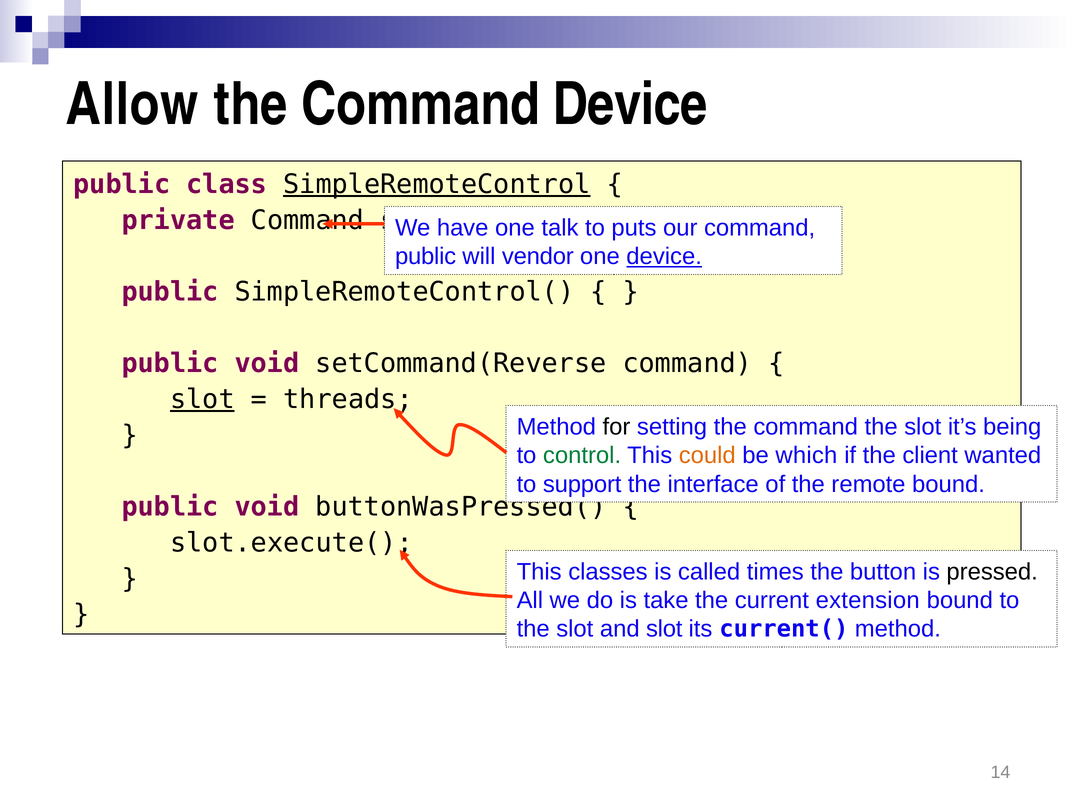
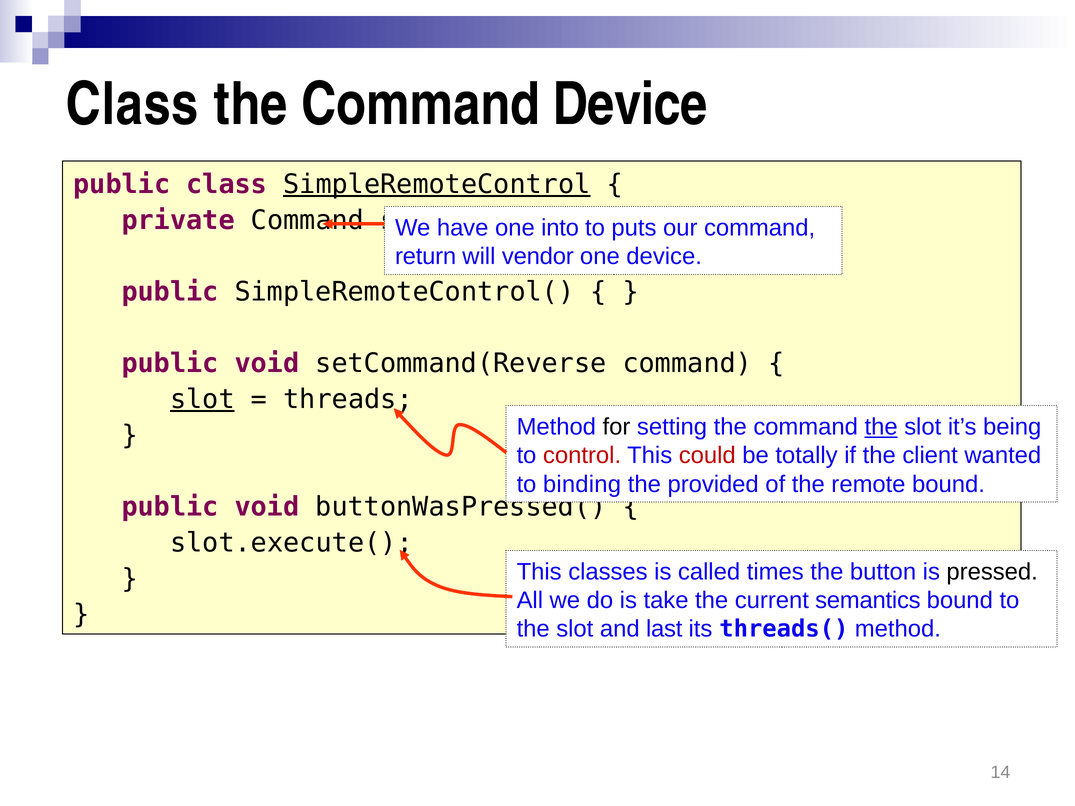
Allow at (132, 104): Allow -> Class
talk: talk -> into
public at (426, 257): public -> return
device at (664, 257) underline: present -> none
the at (881, 427) underline: none -> present
control colour: green -> red
could colour: orange -> red
which: which -> totally
support: support -> binding
interface: interface -> provided
extension: extension -> semantics
and slot: slot -> last
current(: current( -> threads(
